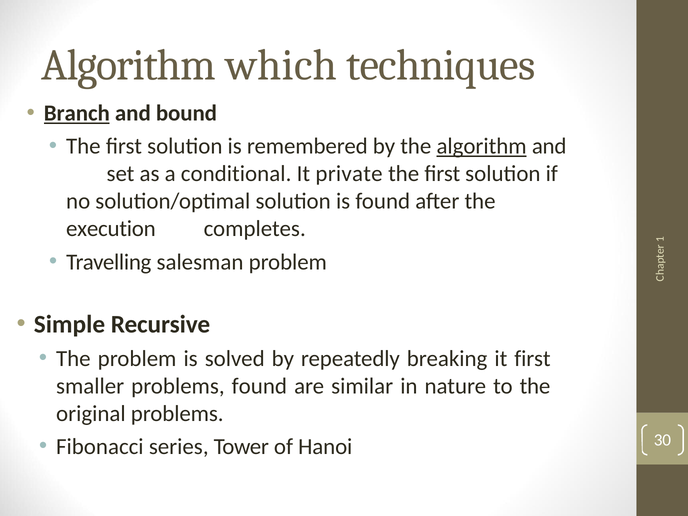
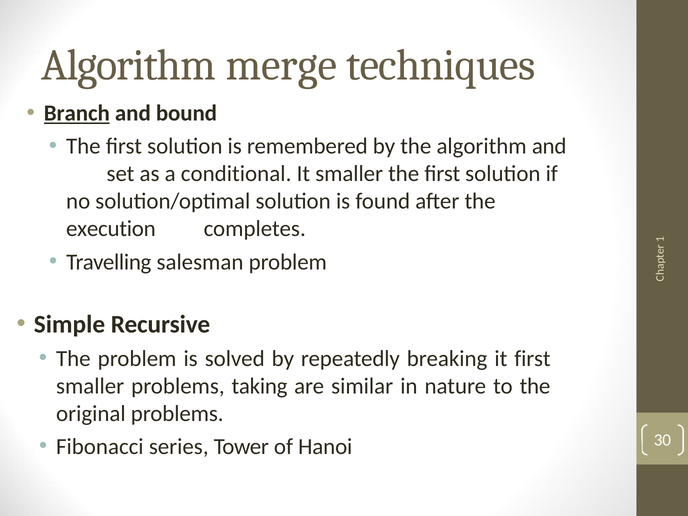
which: which -> merge
algorithm at (482, 146) underline: present -> none
It private: private -> smaller
problems found: found -> taking
